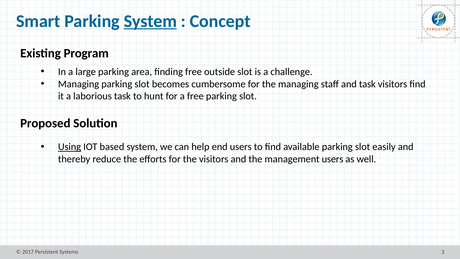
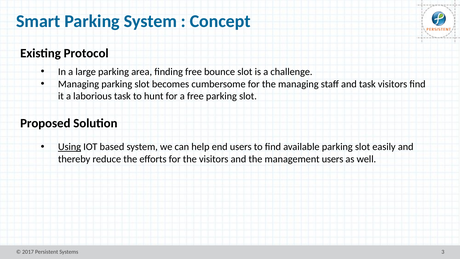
System at (150, 21) underline: present -> none
Program: Program -> Protocol
outside: outside -> bounce
